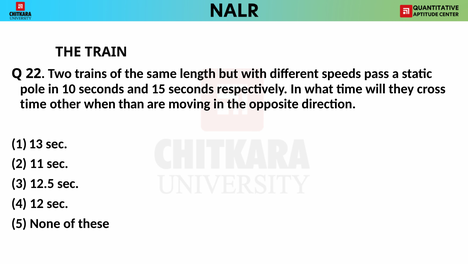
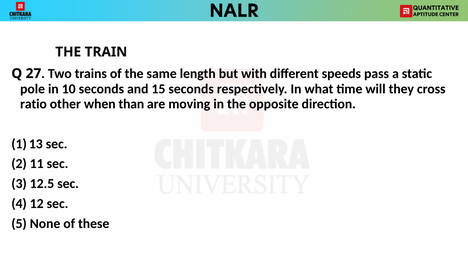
22: 22 -> 27
time at (33, 104): time -> ratio
